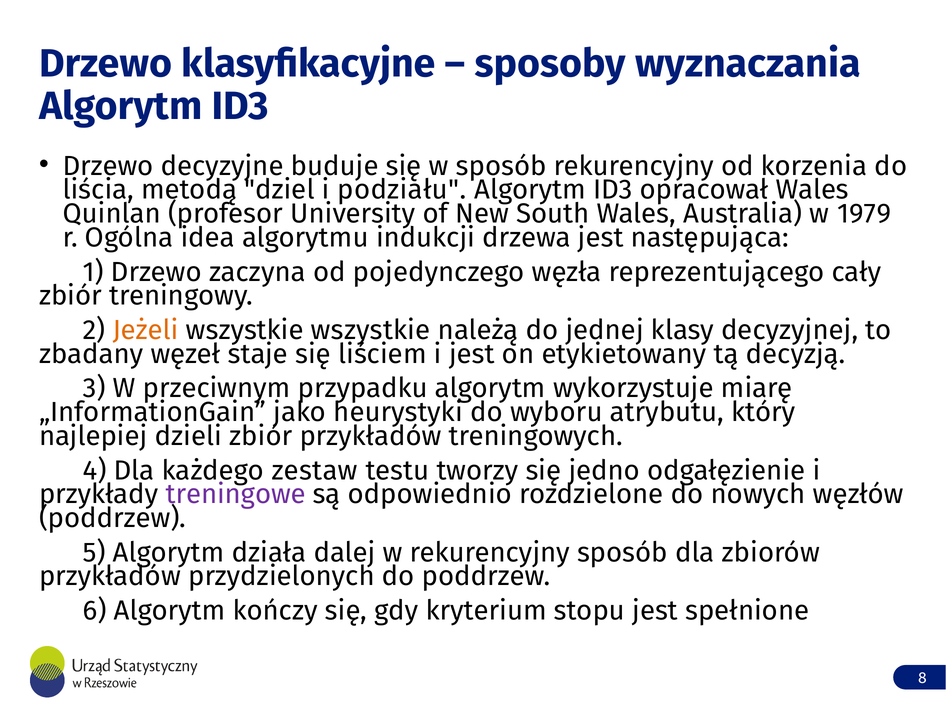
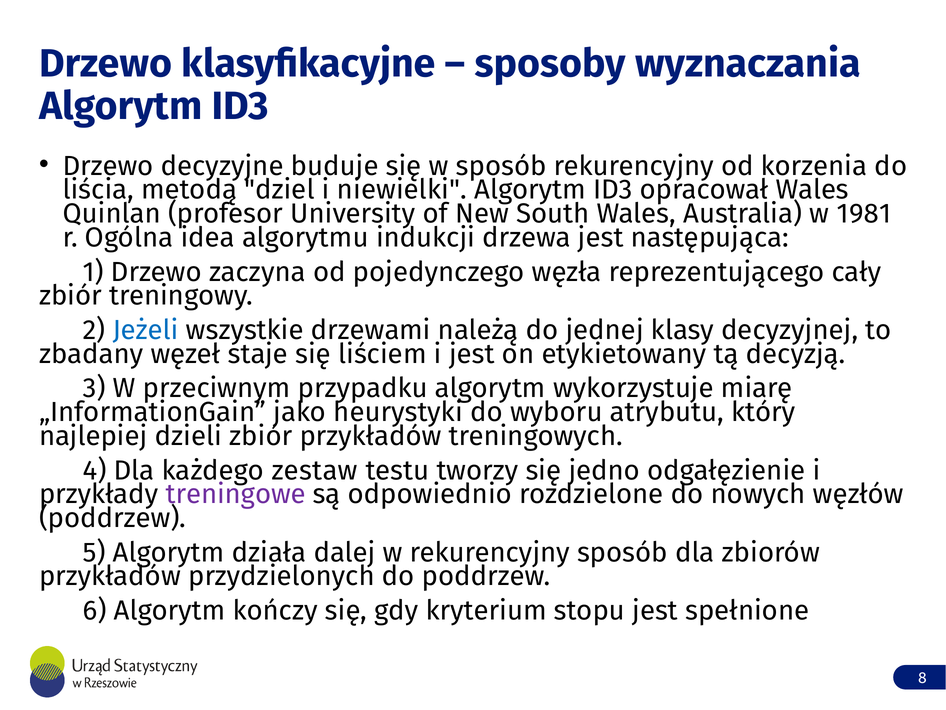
podziału: podziału -> niewielki
1979: 1979 -> 1981
Jeżeli colour: orange -> blue
wszystkie wszystkie: wszystkie -> drzewami
